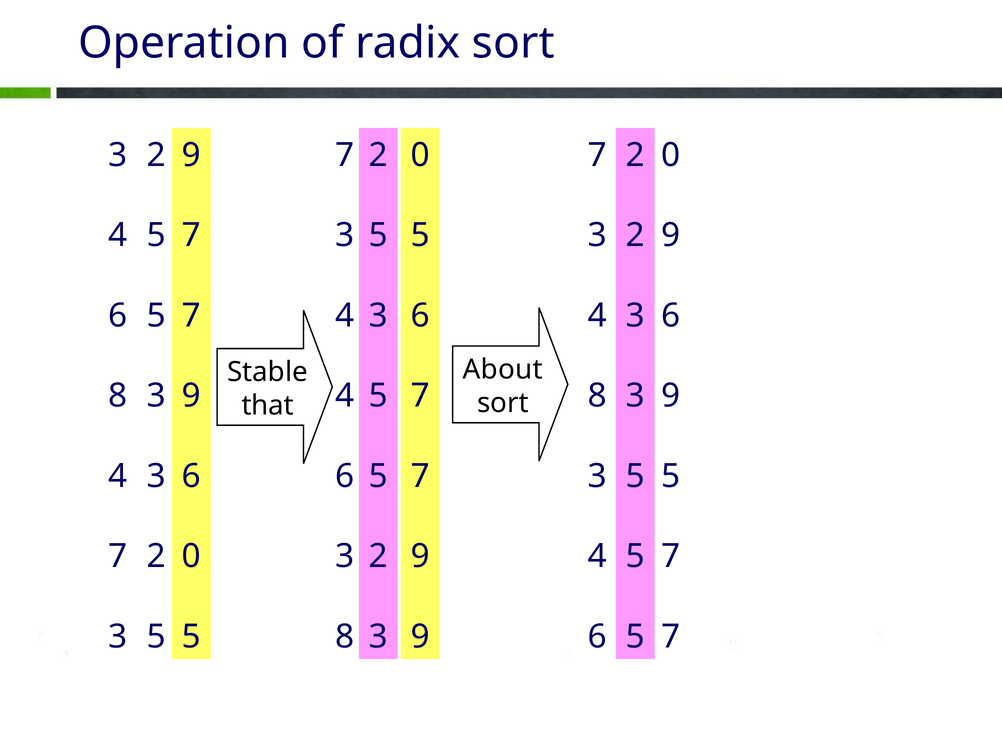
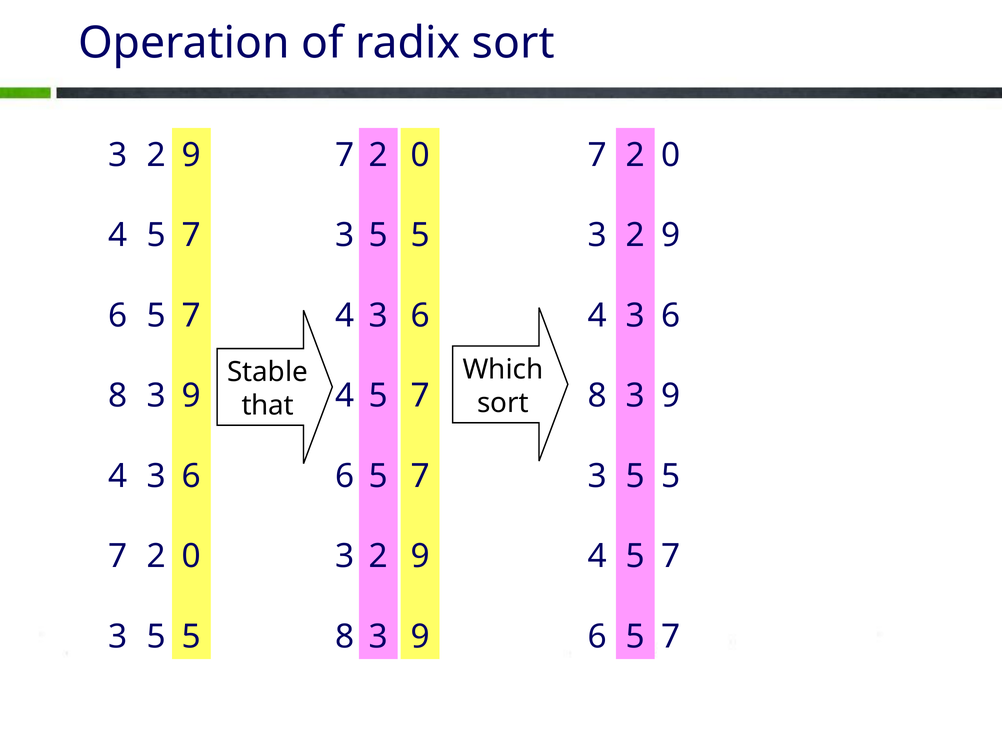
About: About -> Which
